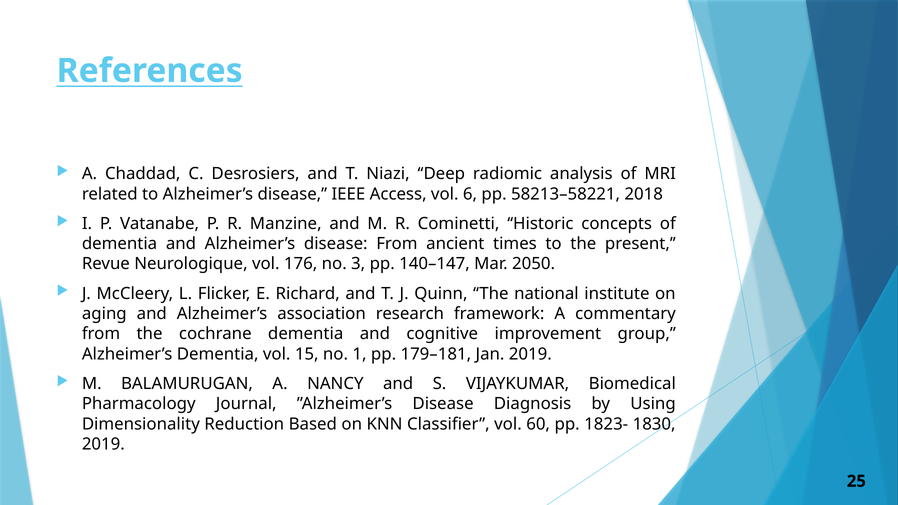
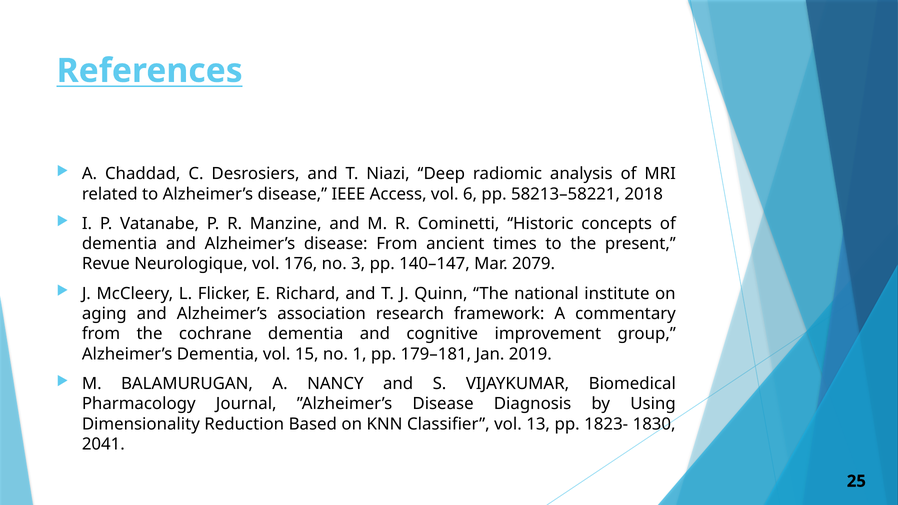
2050: 2050 -> 2079
60: 60 -> 13
2019 at (103, 444): 2019 -> 2041
